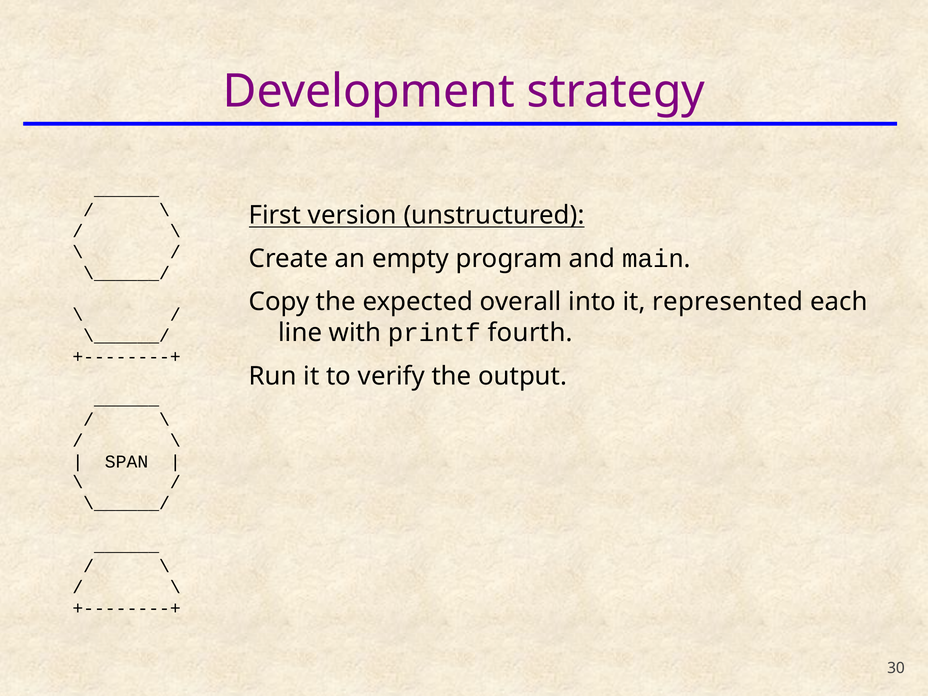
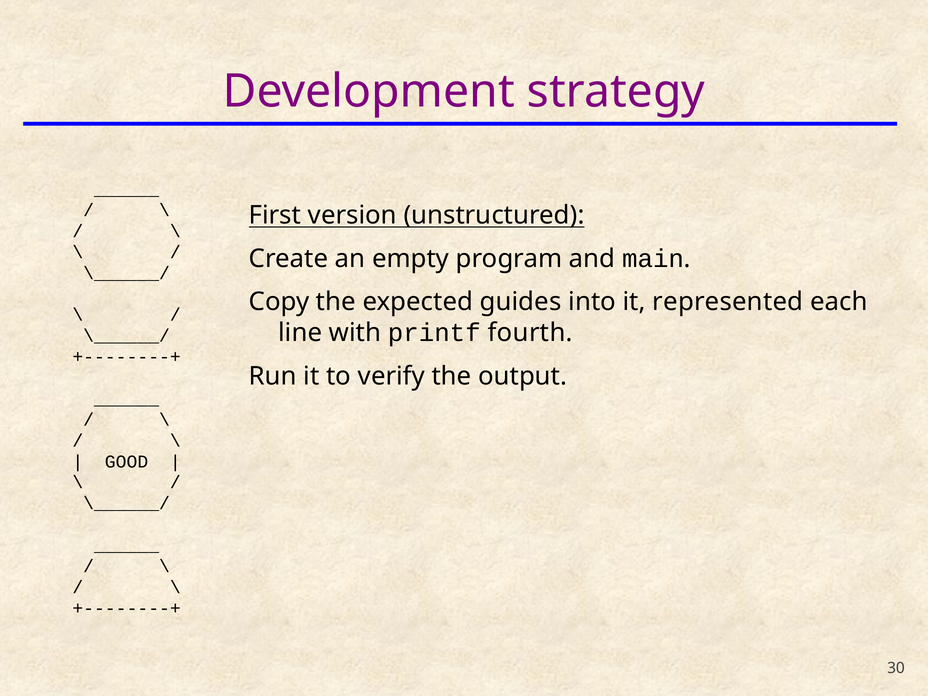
overall: overall -> guides
SPAN: SPAN -> GOOD
